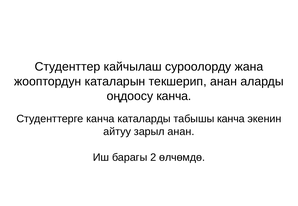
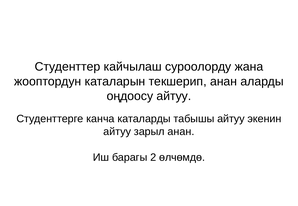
оңдоосу канча: канча -> айтуу
табышы канча: канча -> айтуу
